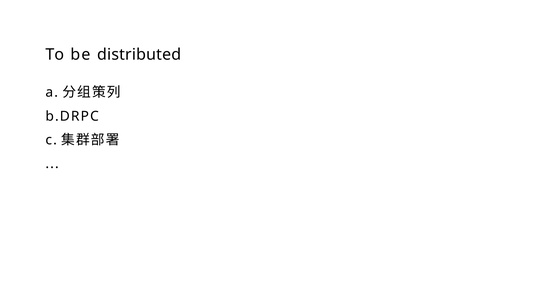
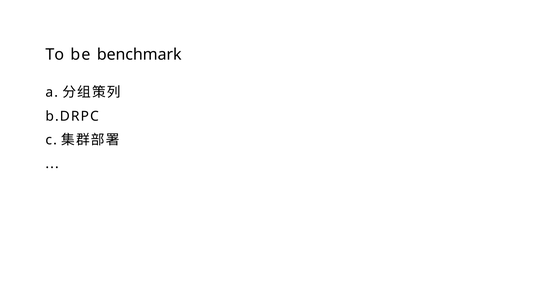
distributed: distributed -> benchmark
